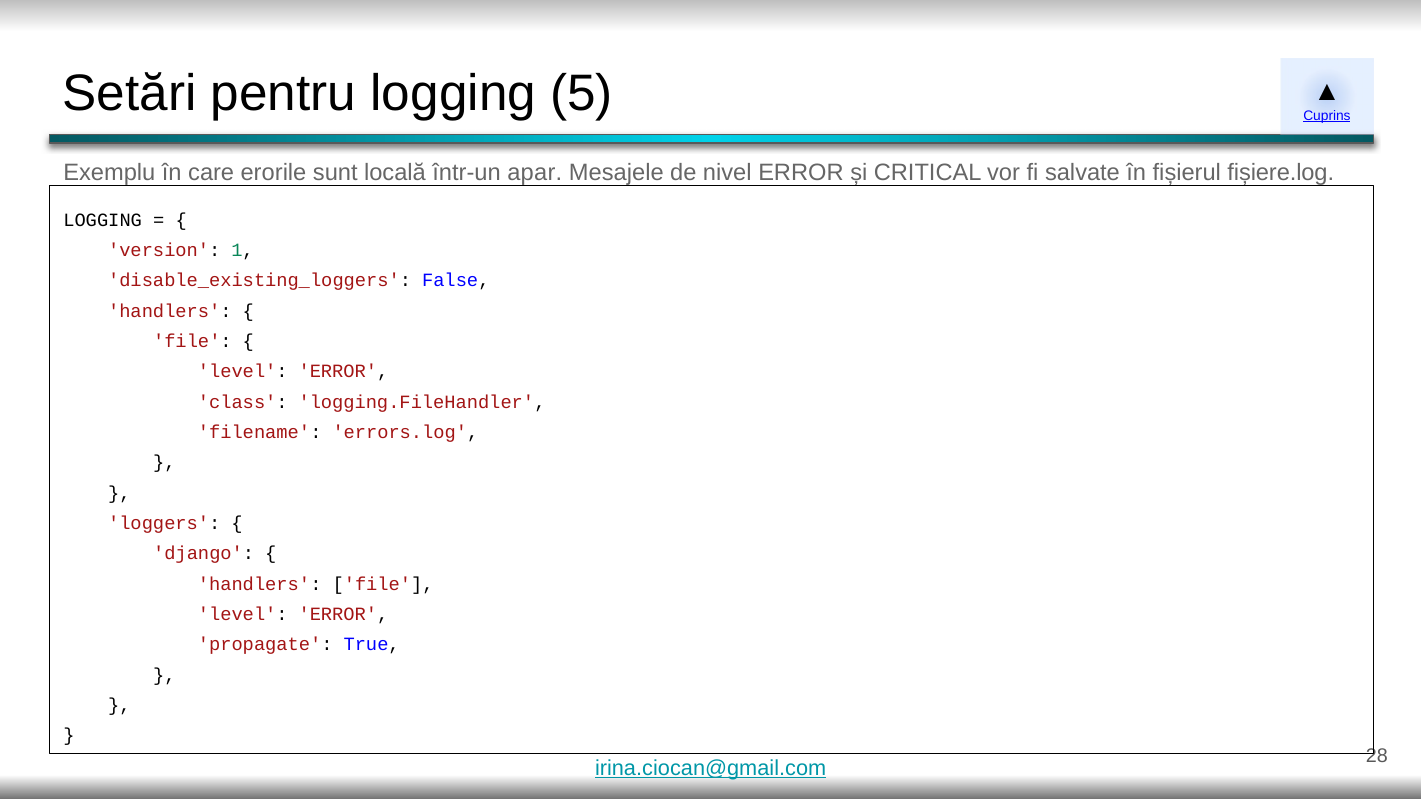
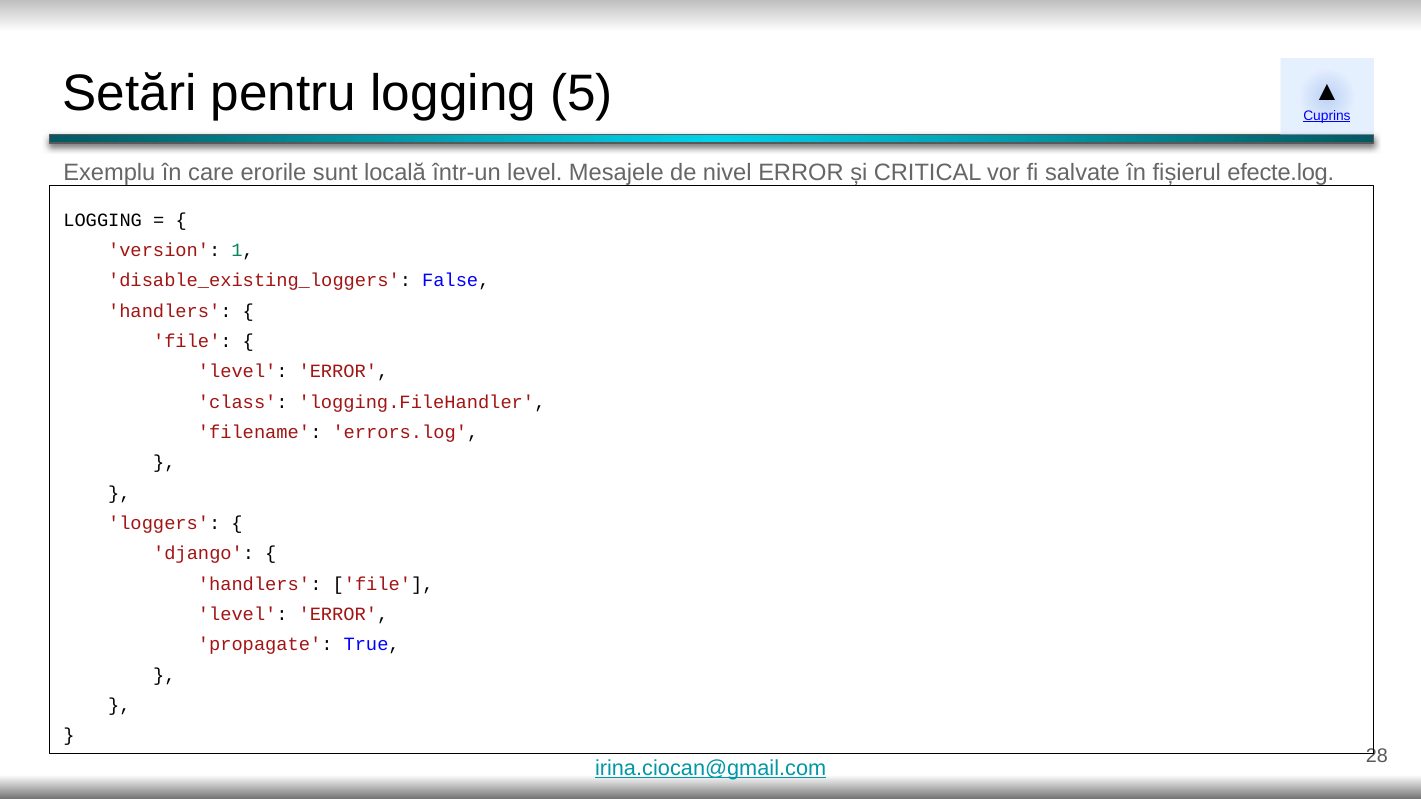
într-un apar: apar -> level
fișiere.log: fișiere.log -> efecte.log
